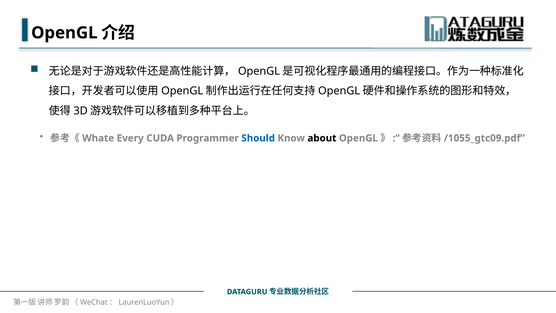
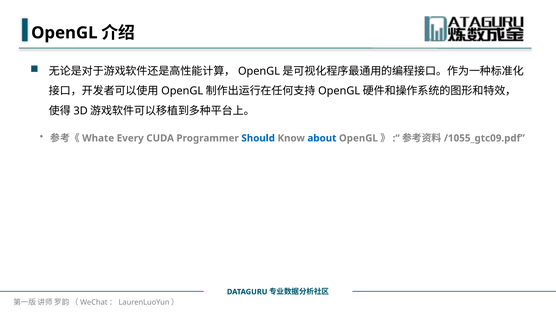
about colour: black -> blue
